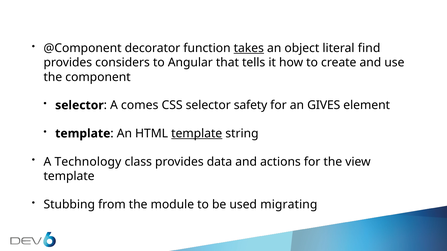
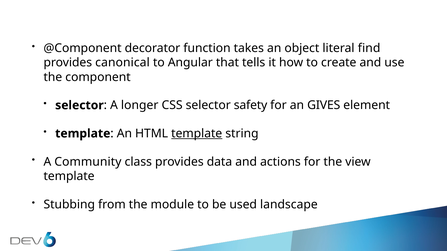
takes underline: present -> none
considers: considers -> canonical
comes: comes -> longer
Technology: Technology -> Community
migrating: migrating -> landscape
